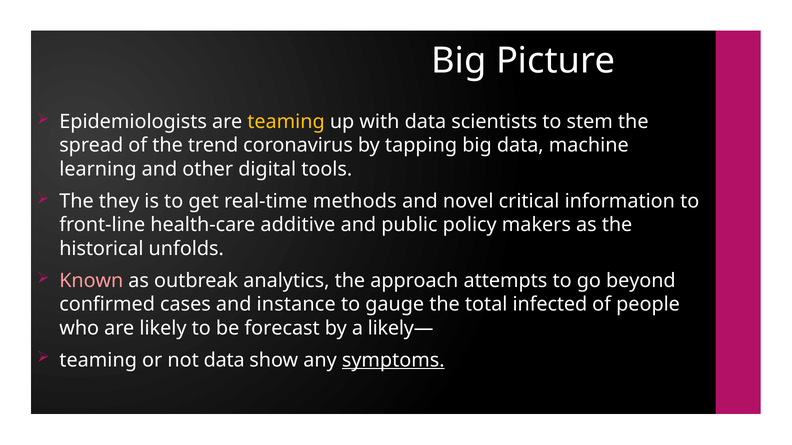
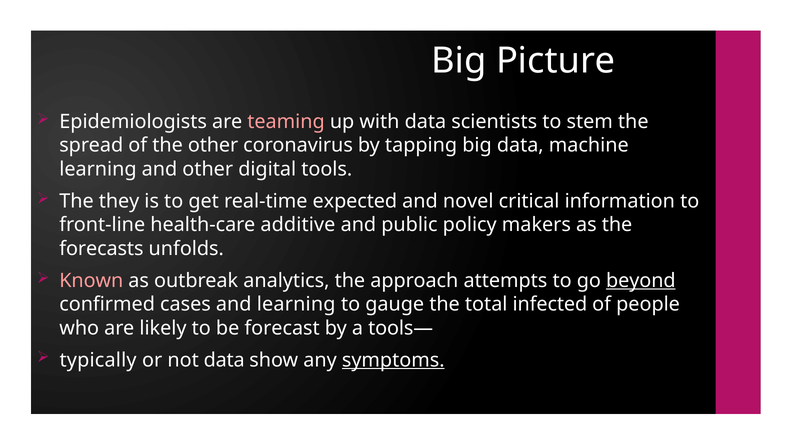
teaming at (286, 122) colour: yellow -> pink
the trend: trend -> other
methods: methods -> expected
historical: historical -> forecasts
beyond underline: none -> present
and instance: instance -> learning
likely—: likely— -> tools—
teaming at (98, 360): teaming -> typically
